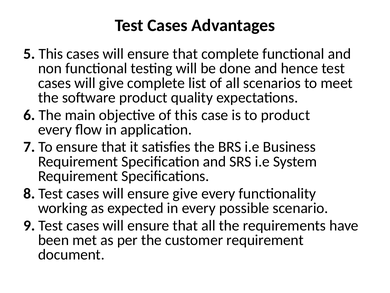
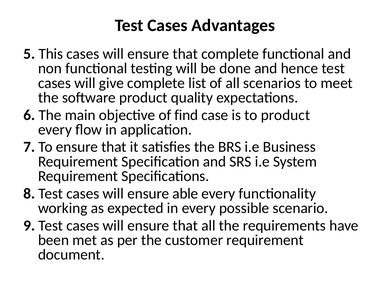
of this: this -> find
ensure give: give -> able
